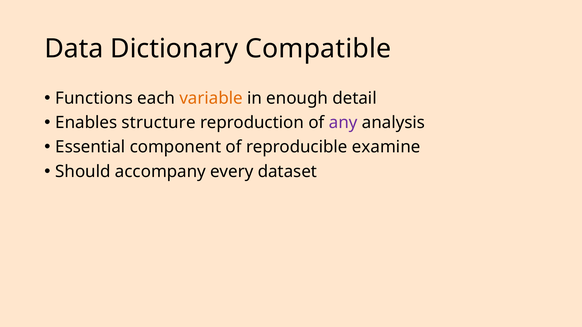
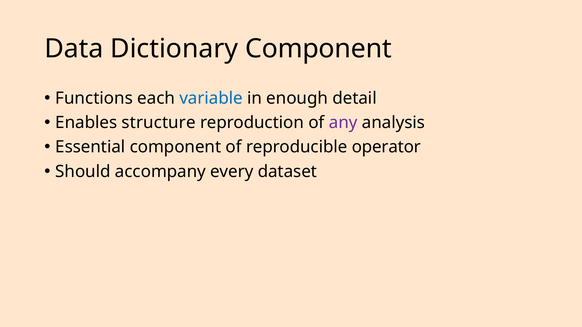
Dictionary Compatible: Compatible -> Component
variable colour: orange -> blue
examine: examine -> operator
